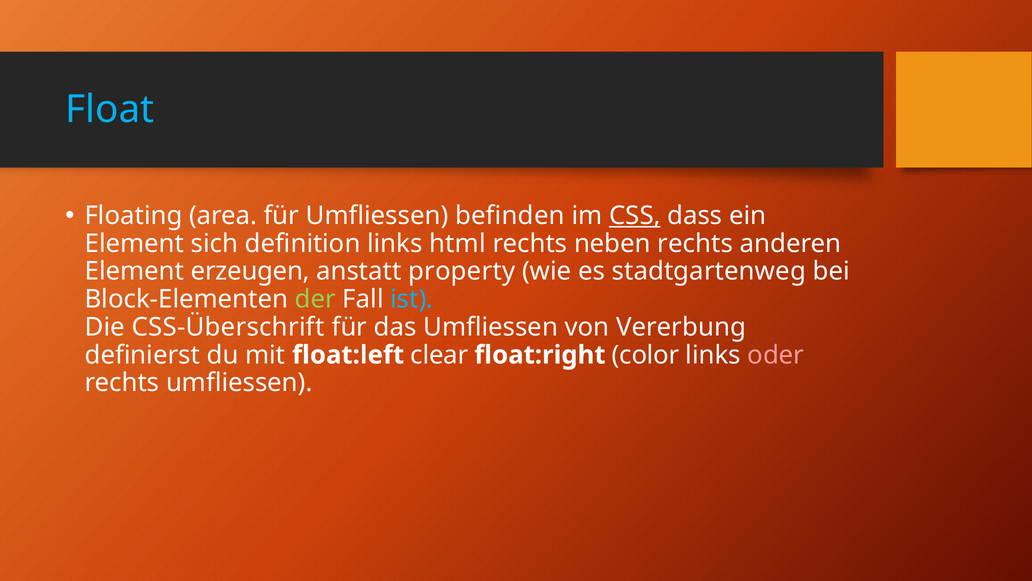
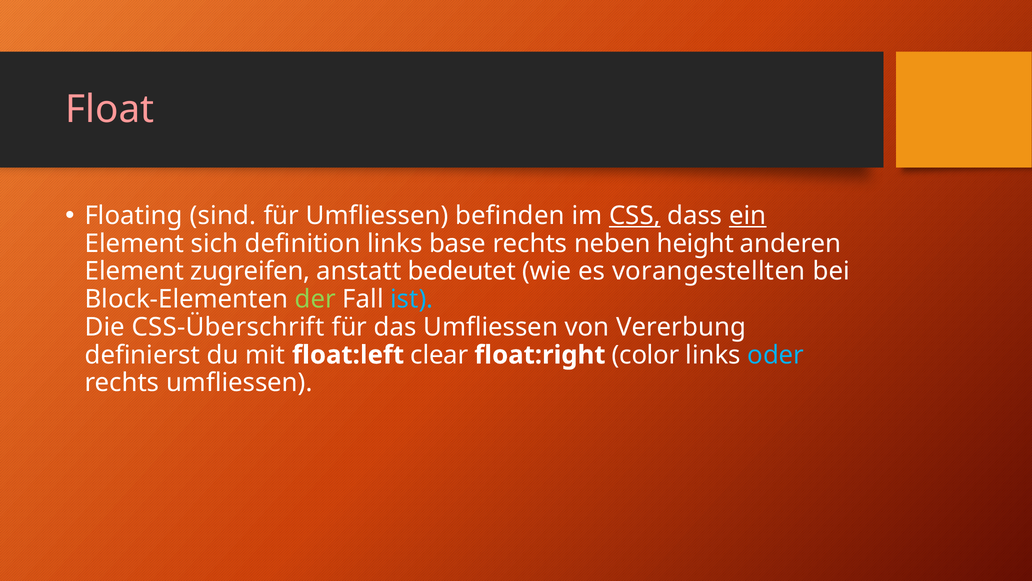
Float colour: light blue -> pink
area: area -> sind
ein underline: none -> present
html: html -> base
neben rechts: rechts -> height
erzeugen: erzeugen -> zugreifen
property: property -> bedeutet
stadtgartenweg: stadtgartenweg -> vorangestellten
oder colour: pink -> light blue
